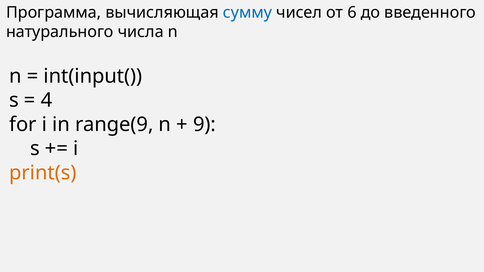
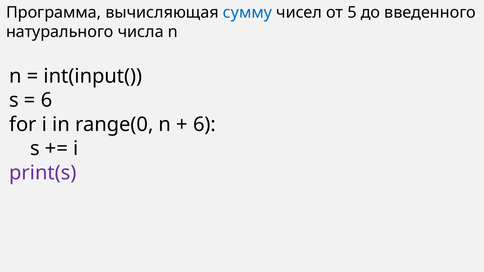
6: 6 -> 5
4 at (46, 100): 4 -> 6
range(9: range(9 -> range(0
9 at (204, 125): 9 -> 6
print(s colour: orange -> purple
